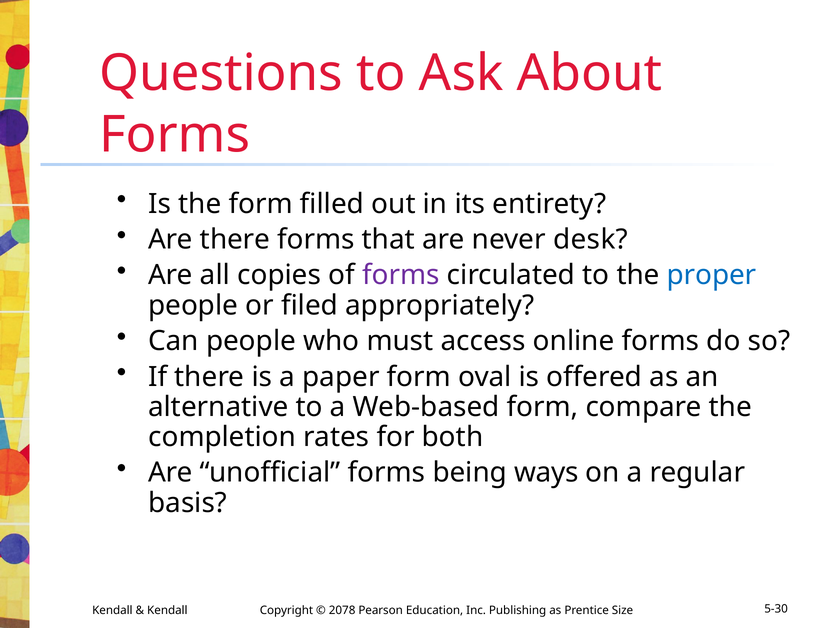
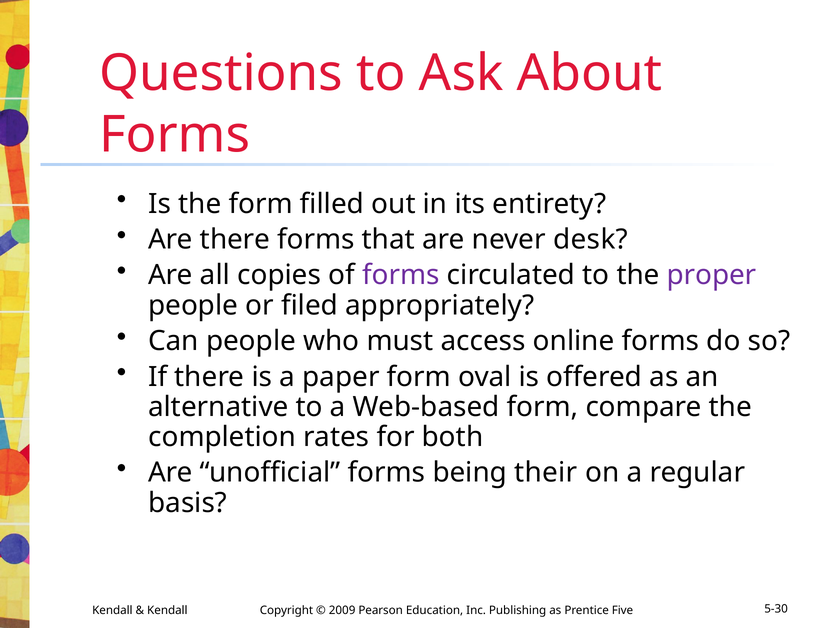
proper colour: blue -> purple
ways: ways -> their
2078: 2078 -> 2009
Size: Size -> Five
